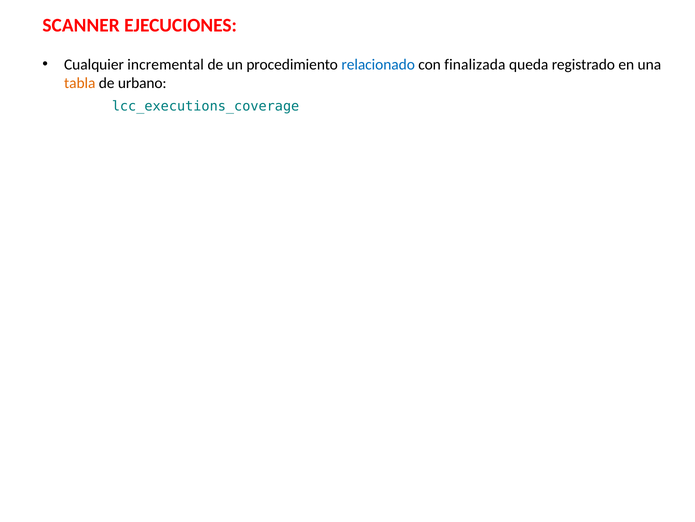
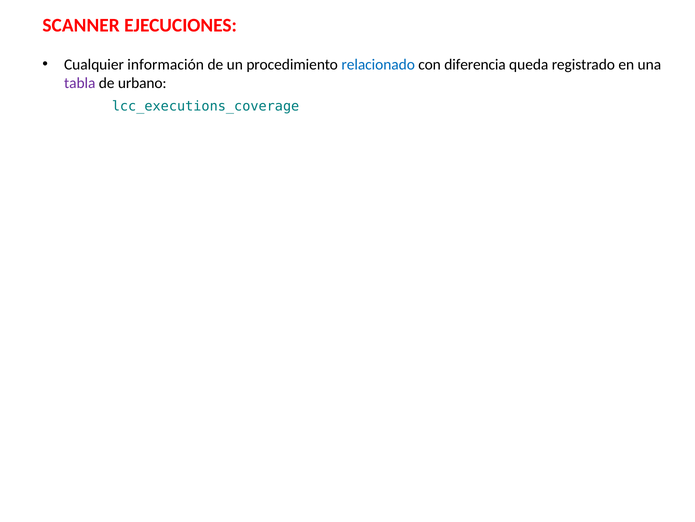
incremental: incremental -> información
finalizada: finalizada -> diferencia
tabla colour: orange -> purple
